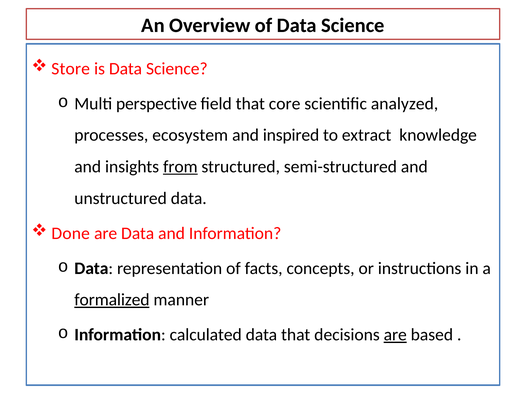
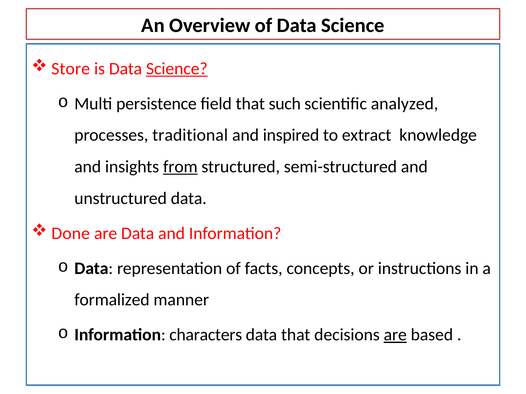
Science at (177, 69) underline: none -> present
perspective: perspective -> persistence
core: core -> such
ecosystem: ecosystem -> traditional
formalized underline: present -> none
calculated: calculated -> characters
